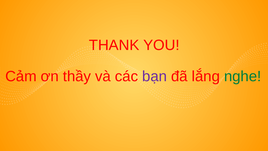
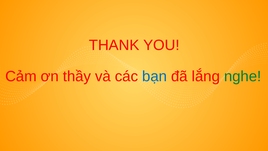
bạn colour: purple -> blue
